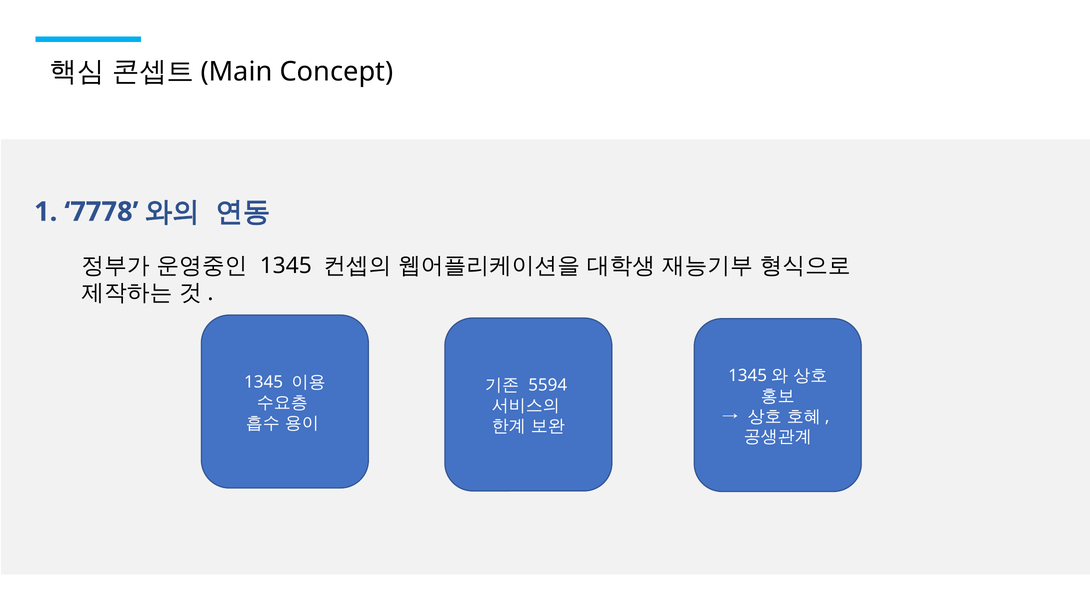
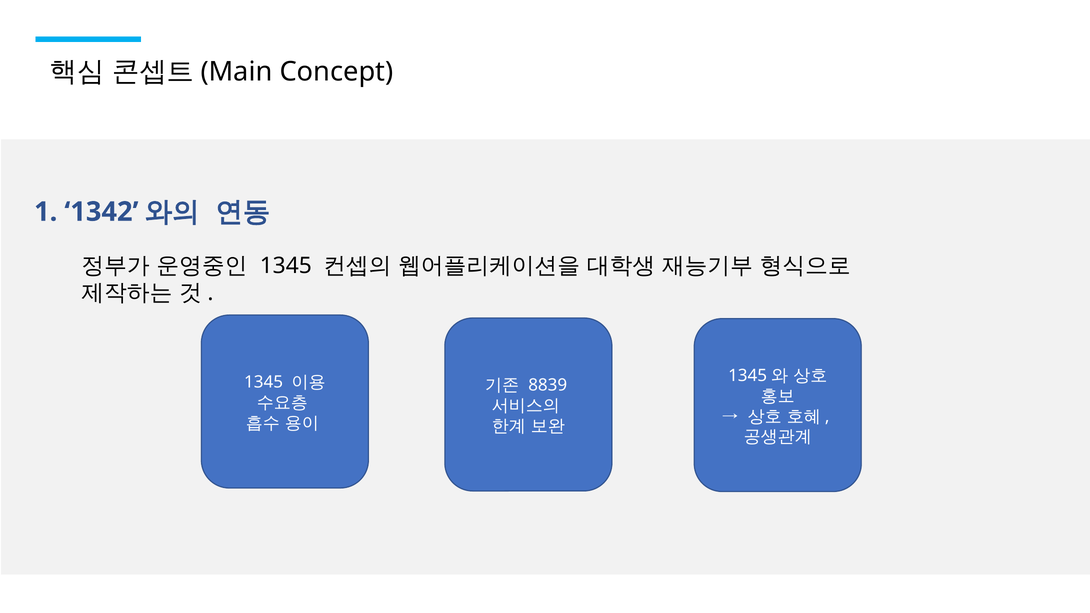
7778: 7778 -> 1342
5594: 5594 -> 8839
